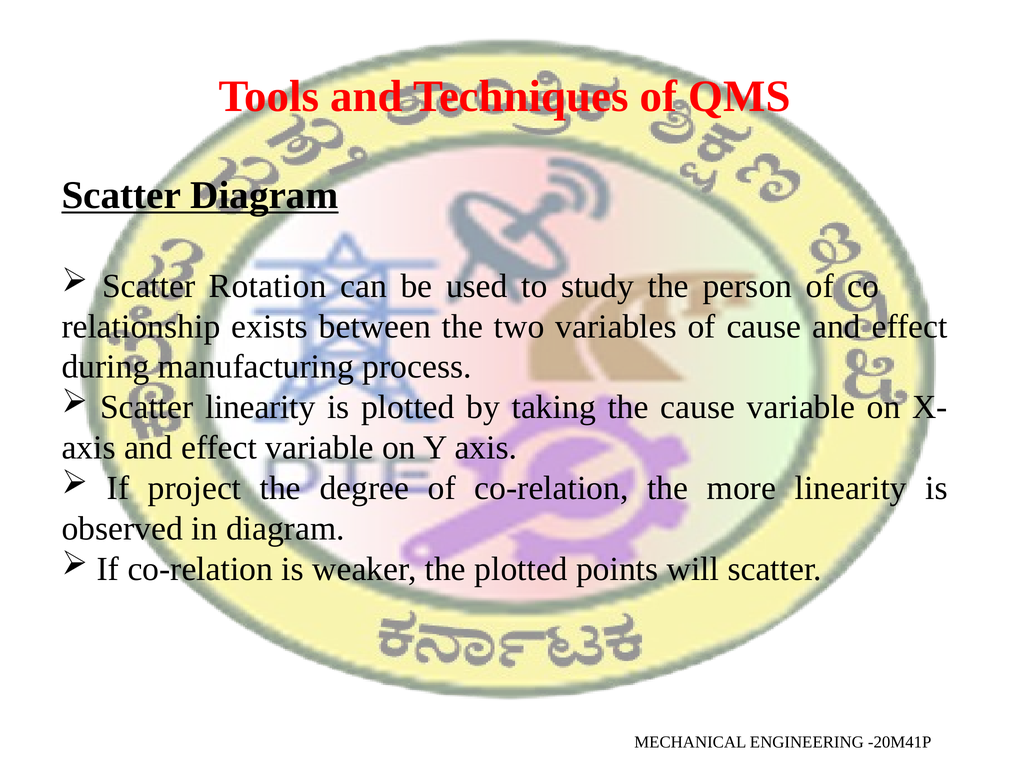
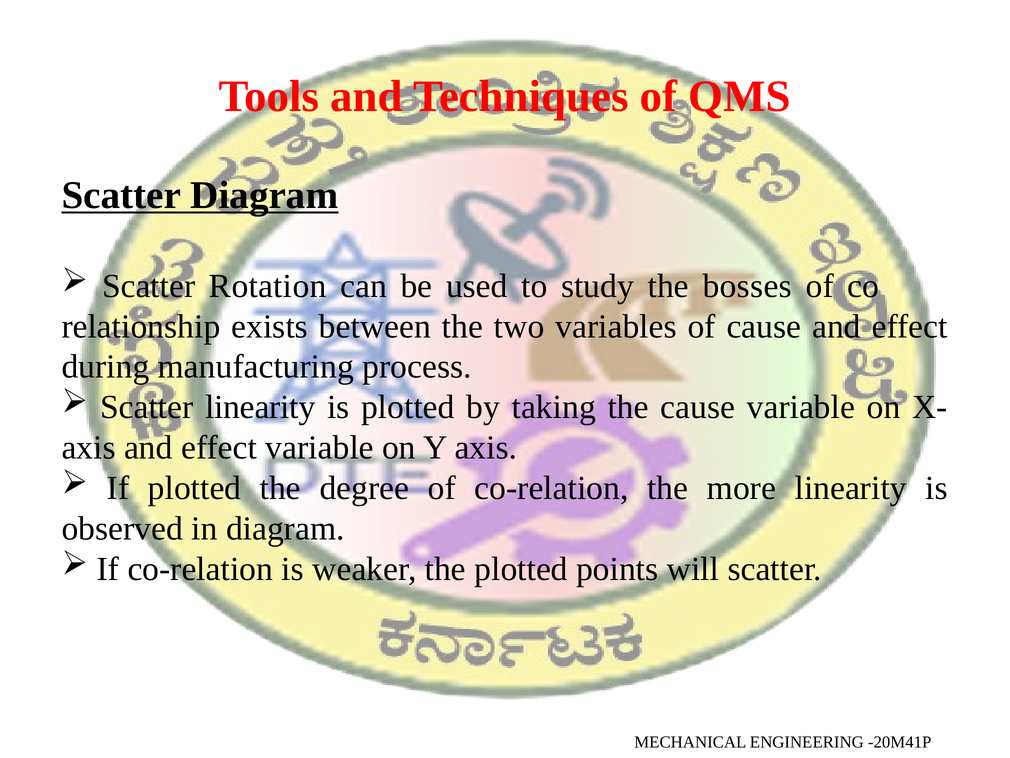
person: person -> bosses
If project: project -> plotted
